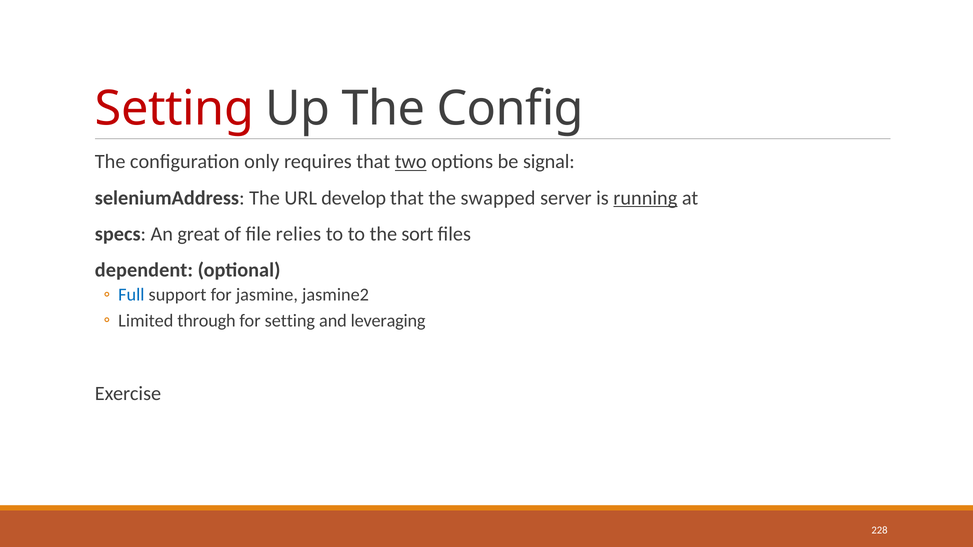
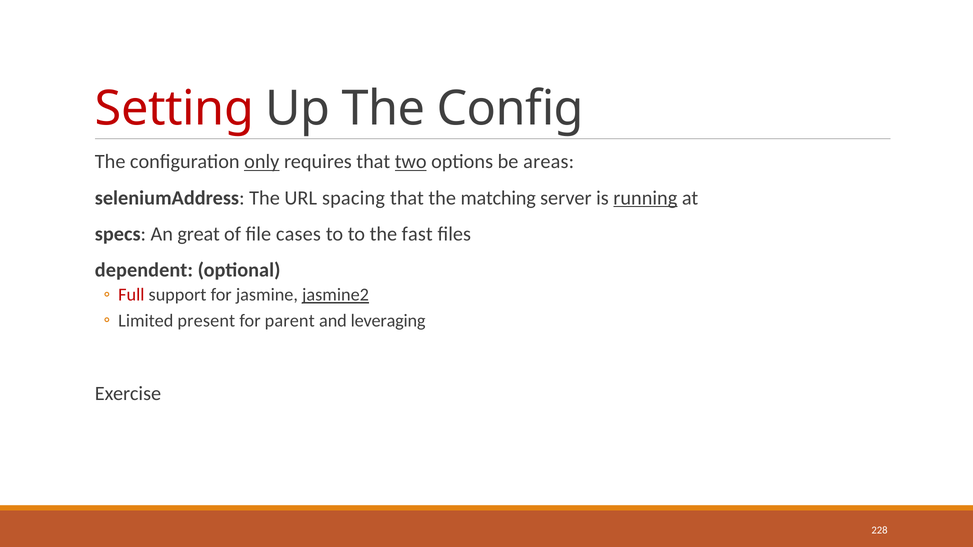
only underline: none -> present
signal: signal -> areas
develop: develop -> spacing
swapped: swapped -> matching
relies: relies -> cases
sort: sort -> fast
Full colour: blue -> red
jasmine2 underline: none -> present
through: through -> present
for setting: setting -> parent
